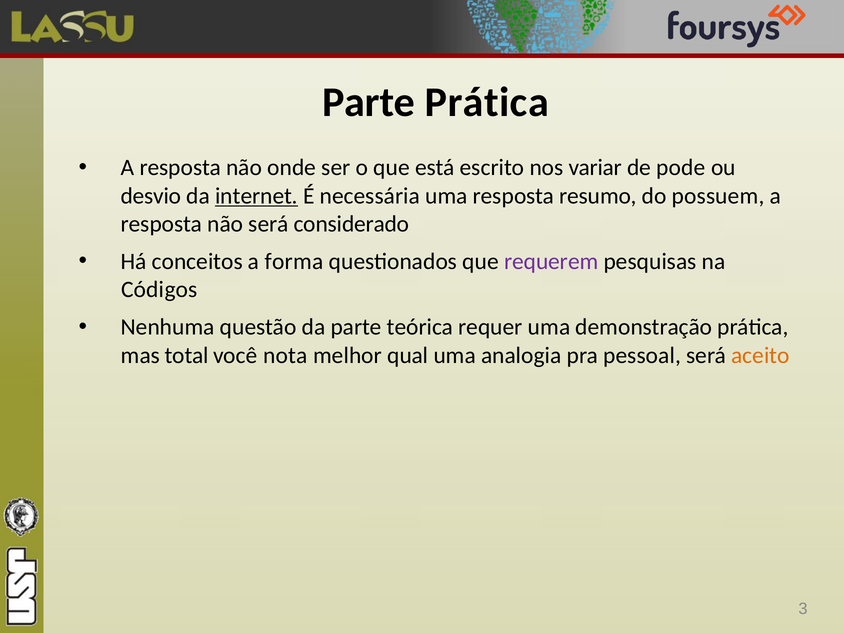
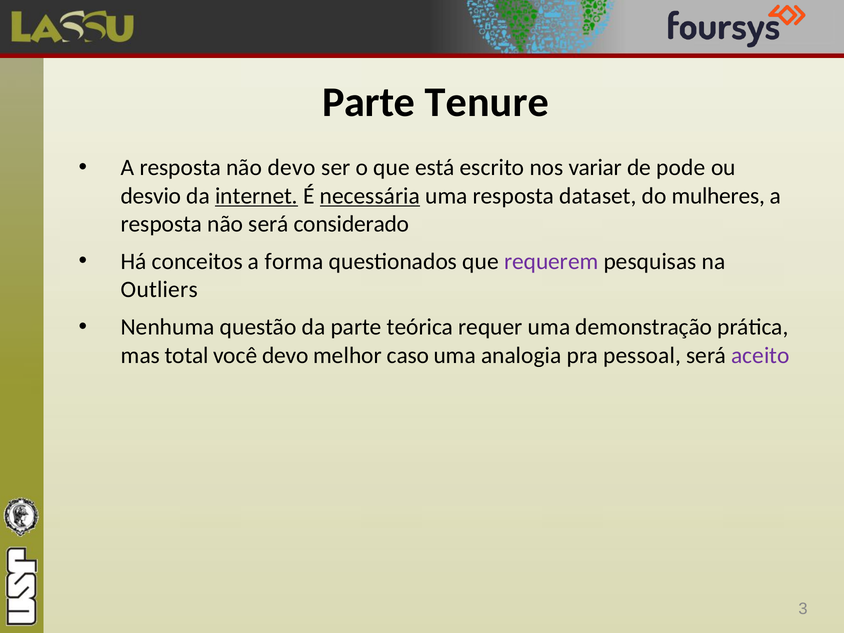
Parte Prática: Prática -> Tenure
não onde: onde -> devo
necessária underline: none -> present
resumo: resumo -> dataset
possuem: possuem -> mulheres
Códigos: Códigos -> Outliers
você nota: nota -> devo
qual: qual -> caso
aceito colour: orange -> purple
